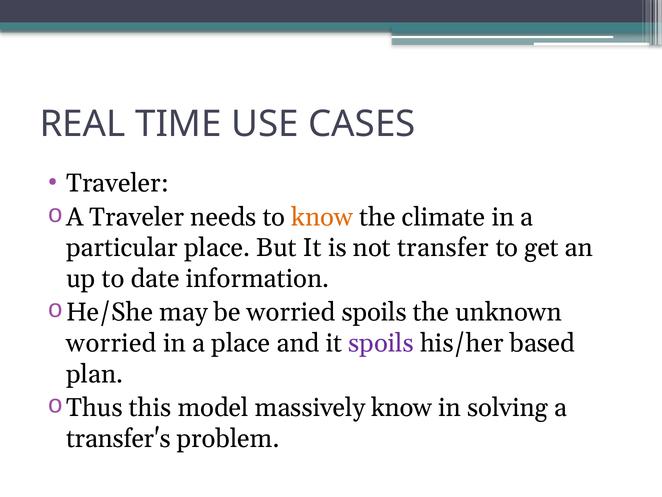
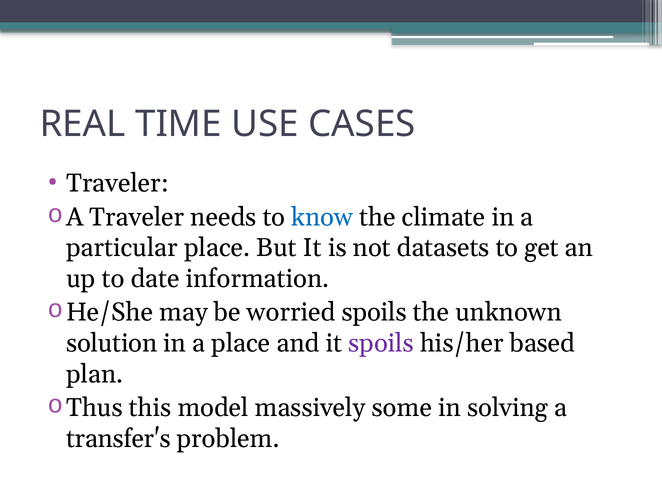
know at (322, 217) colour: orange -> blue
transfer: transfer -> datasets
worried at (111, 343): worried -> solution
massively know: know -> some
